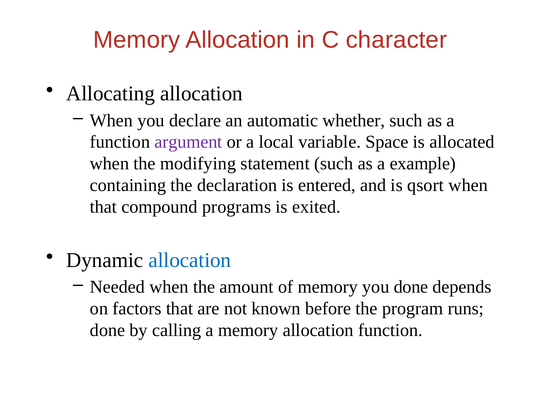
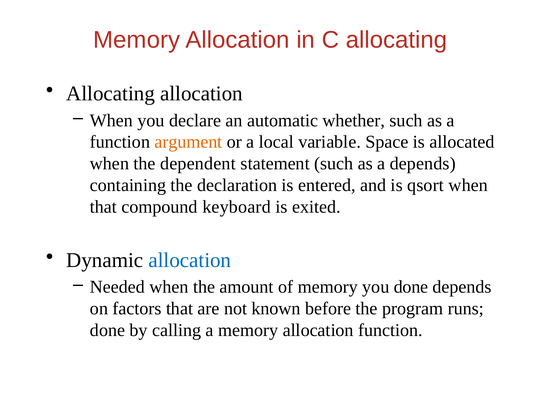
C character: character -> allocating
argument colour: purple -> orange
modifying: modifying -> dependent
a example: example -> depends
programs: programs -> keyboard
